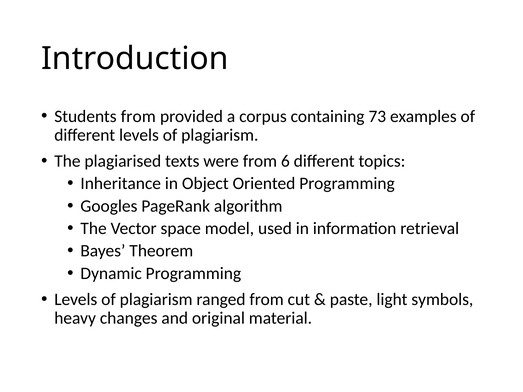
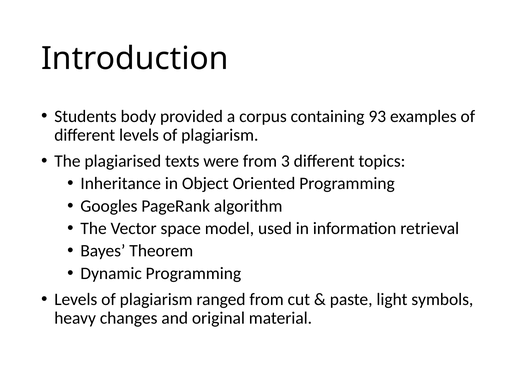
Students from: from -> body
73: 73 -> 93
6: 6 -> 3
